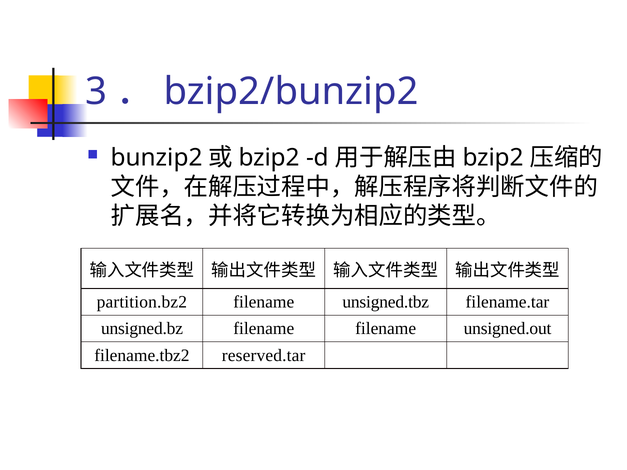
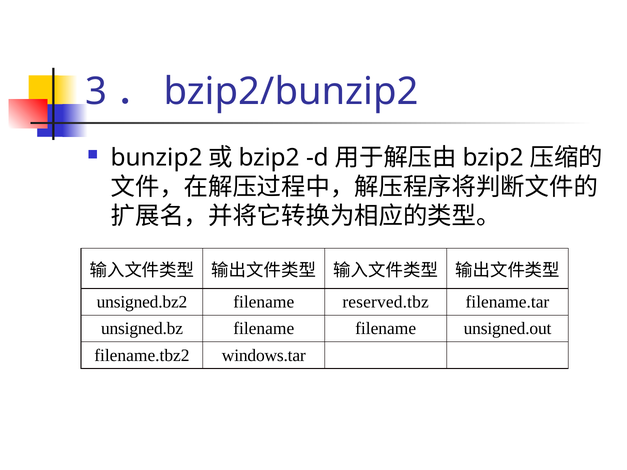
partition.bz2: partition.bz2 -> unsigned.bz2
unsigned.tbz: unsigned.tbz -> reserved.tbz
reserved.tar: reserved.tar -> windows.tar
